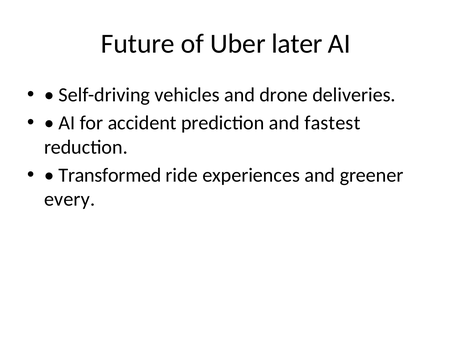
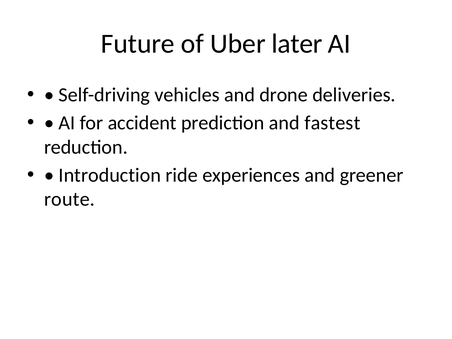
Transformed: Transformed -> Introduction
every: every -> route
